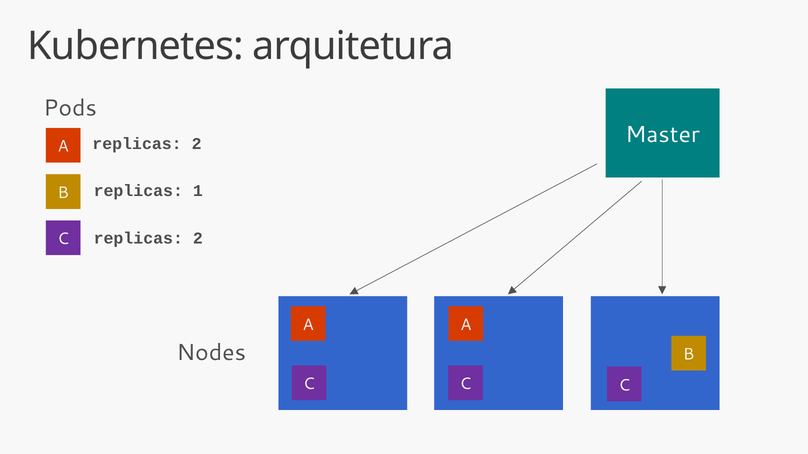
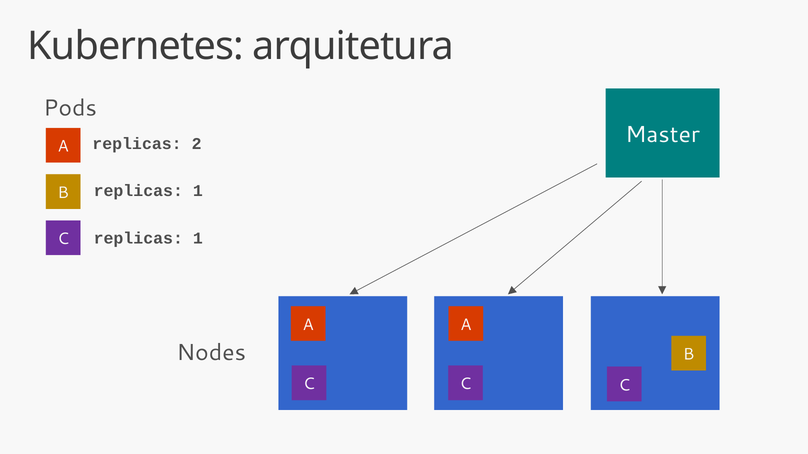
2 at (198, 238): 2 -> 1
